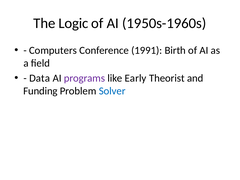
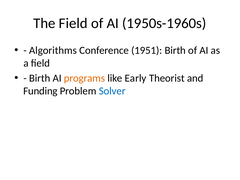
The Logic: Logic -> Field
Computers: Computers -> Algorithms
1991: 1991 -> 1951
Data at (40, 78): Data -> Birth
programs colour: purple -> orange
